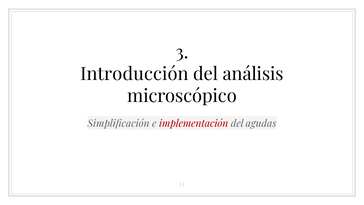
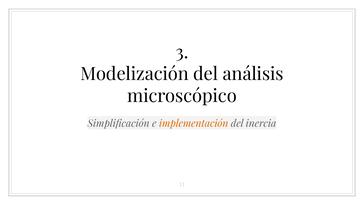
Introducción: Introducción -> Modelización
implementación colour: red -> orange
agudas: agudas -> inercia
